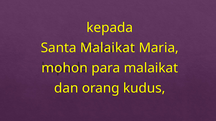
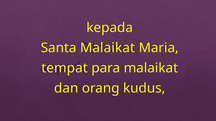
mohon: mohon -> tempat
